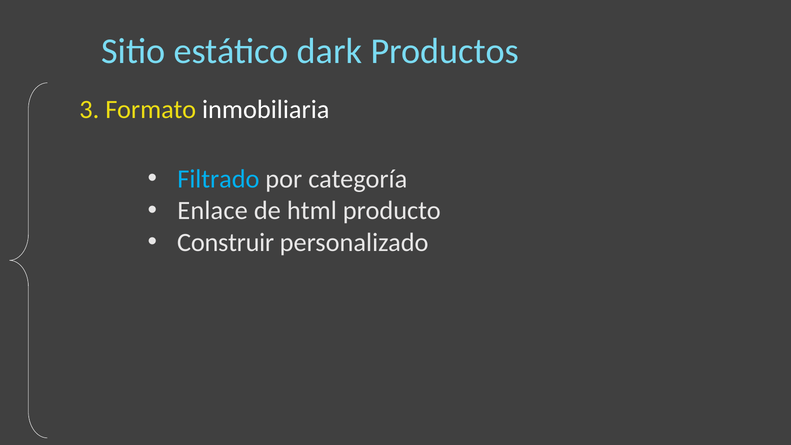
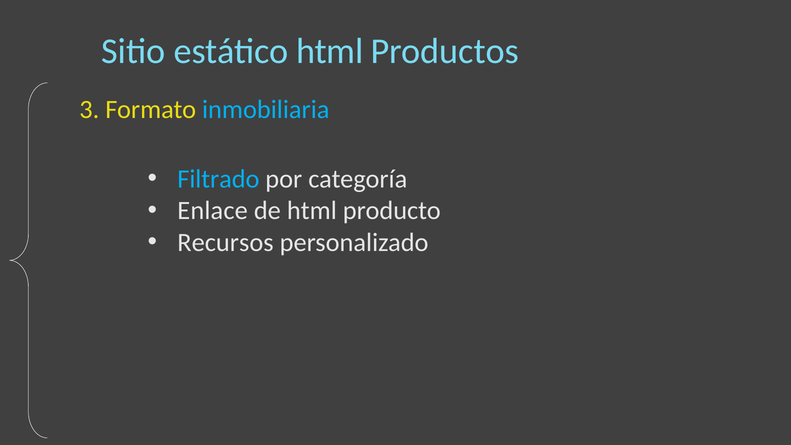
estático dark: dark -> html
inmobiliaria colour: white -> light blue
Construir: Construir -> Recursos
